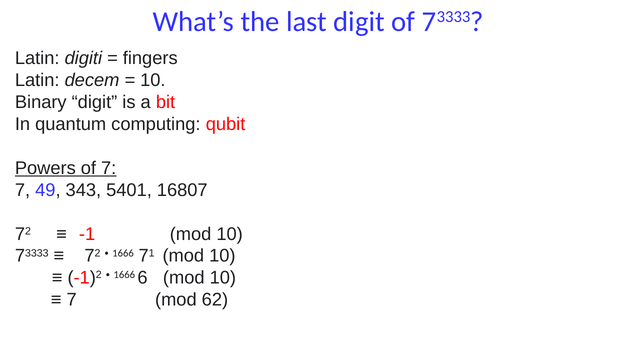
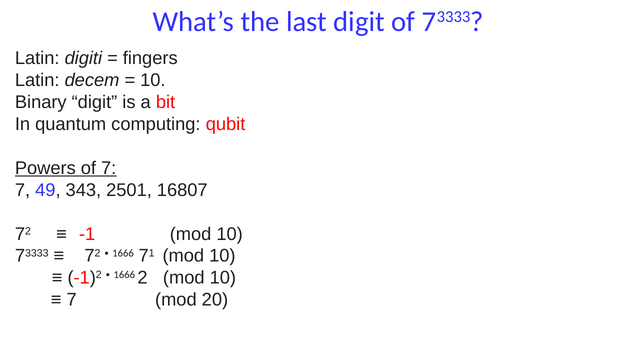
5401: 5401 -> 2501
6: 6 -> 2
62: 62 -> 20
